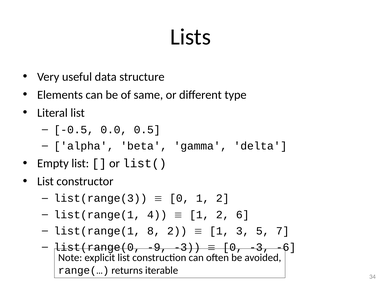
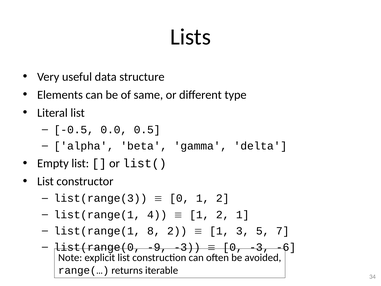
2 6: 6 -> 1
